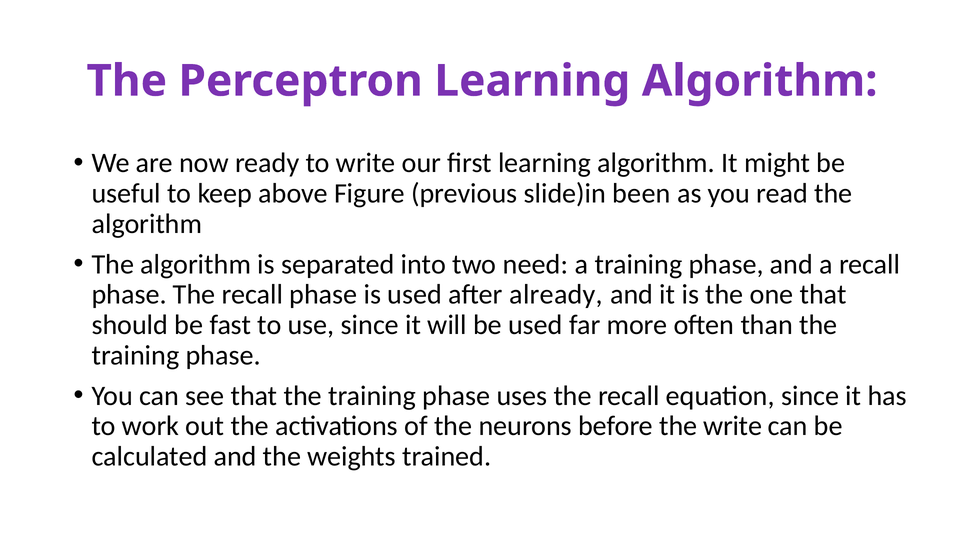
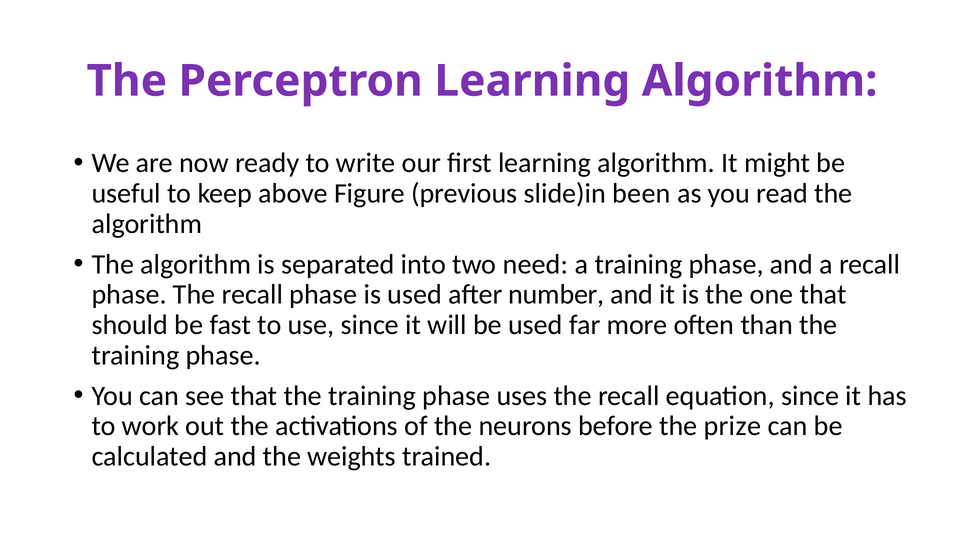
already: already -> number
the write: write -> prize
